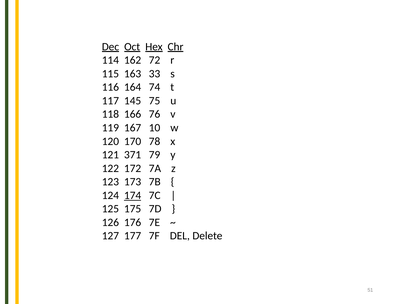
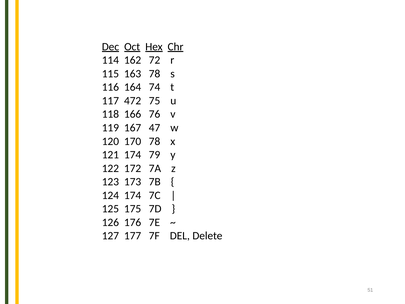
163 33: 33 -> 78
145: 145 -> 472
10: 10 -> 47
121 371: 371 -> 174
174 at (133, 195) underline: present -> none
